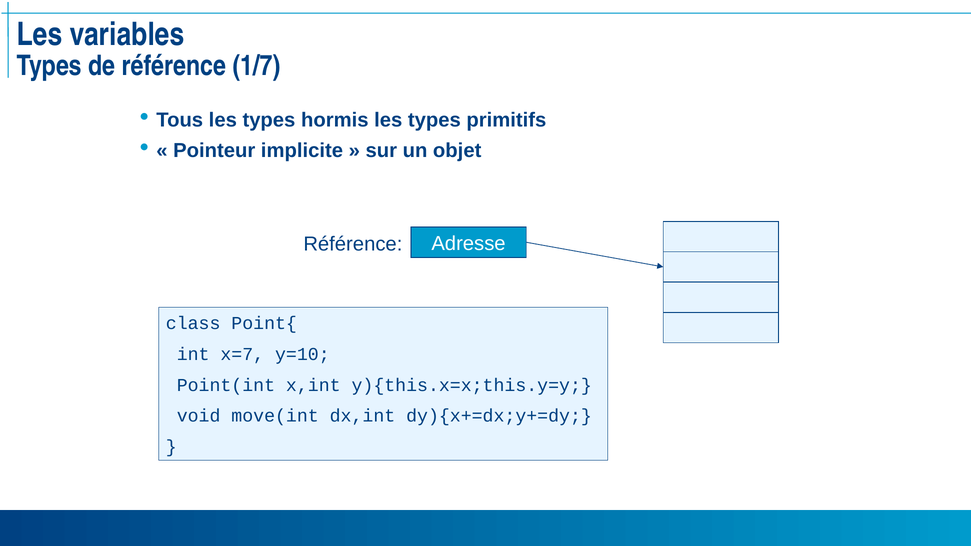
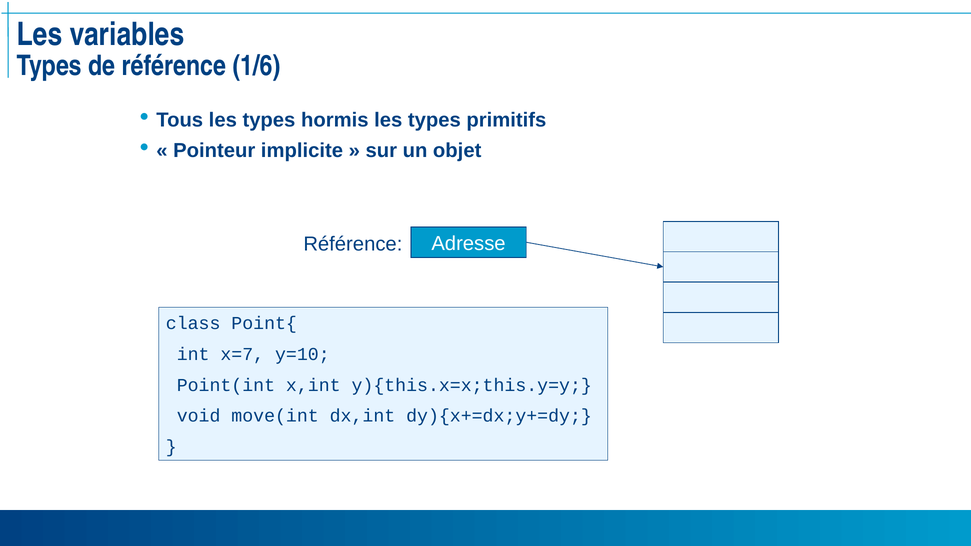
1/7: 1/7 -> 1/6
